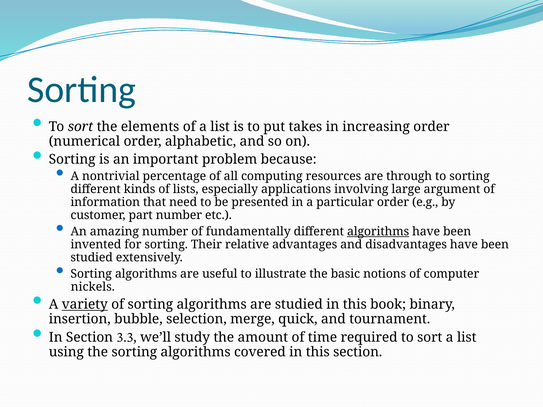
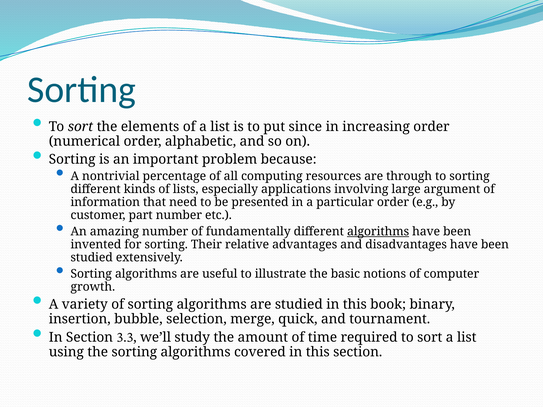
takes: takes -> since
nickels: nickels -> growth
variety underline: present -> none
